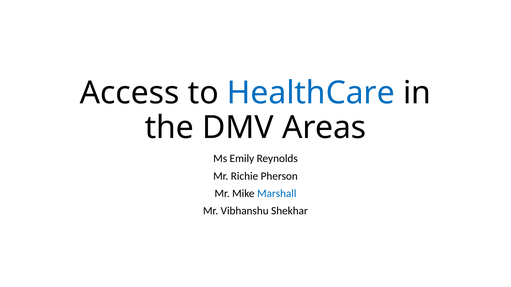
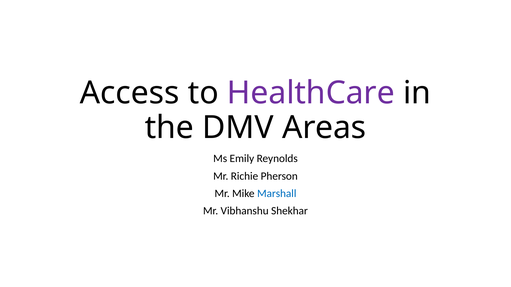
HealthCare colour: blue -> purple
